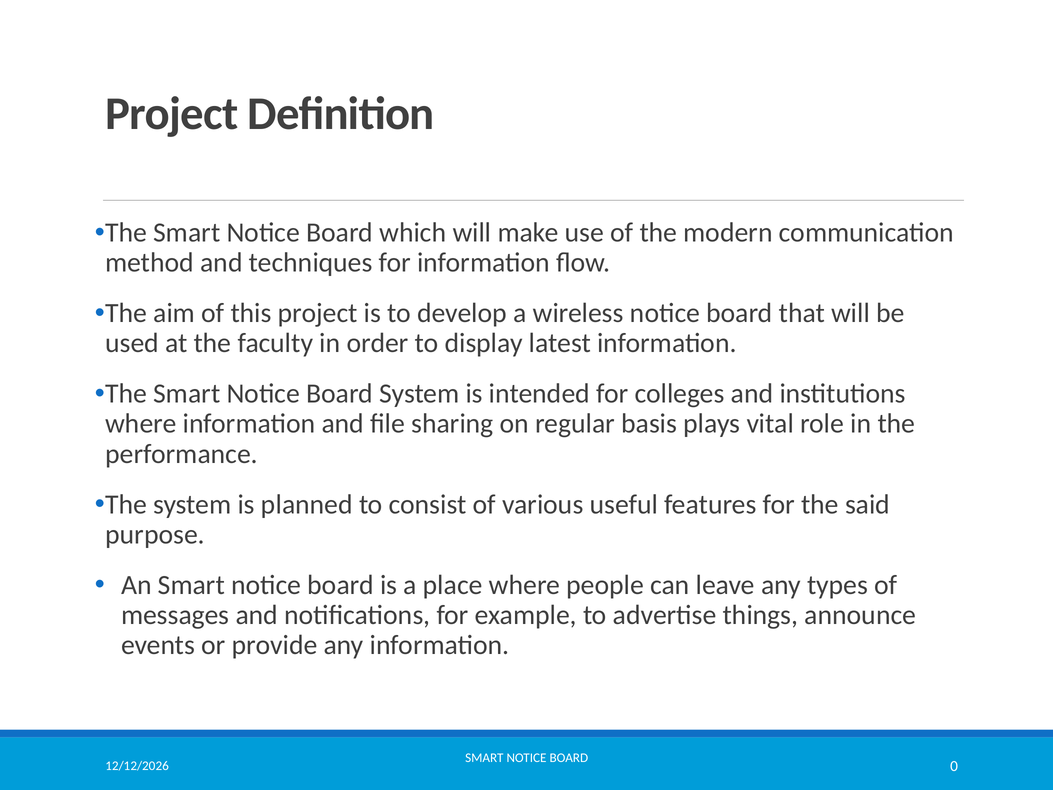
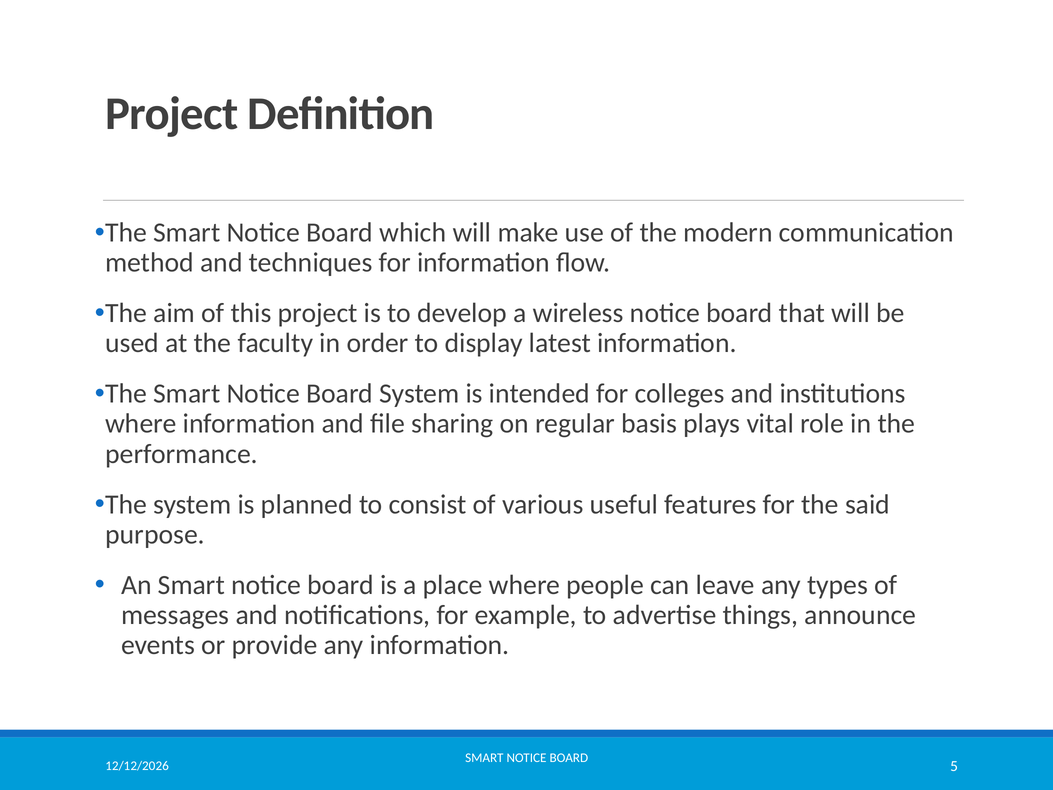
0: 0 -> 5
